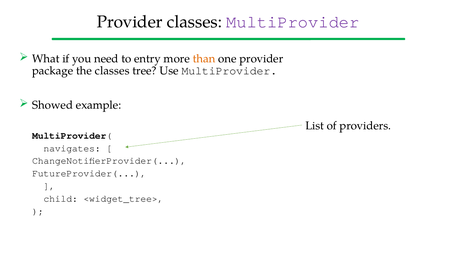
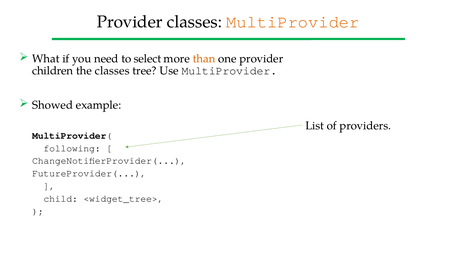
MultiProvider at (293, 22) colour: purple -> orange
entry: entry -> select
package: package -> children
navigates: navigates -> following
